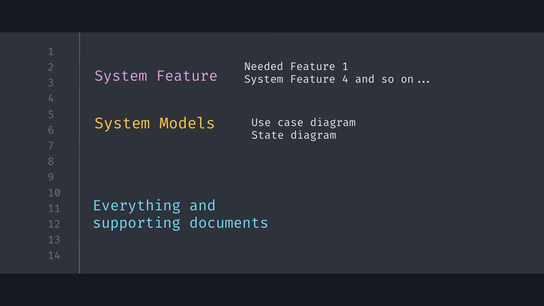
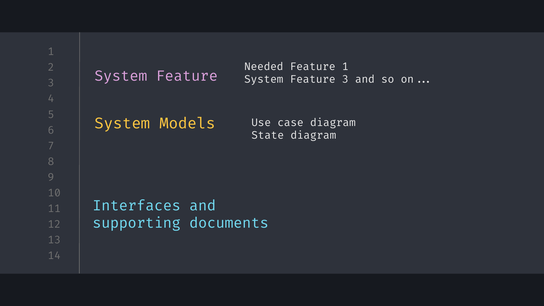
Feature 4: 4 -> 3
Everything: Everything -> Interfaces
